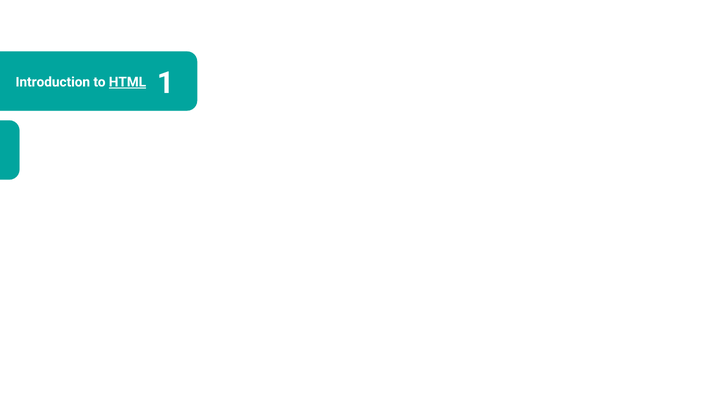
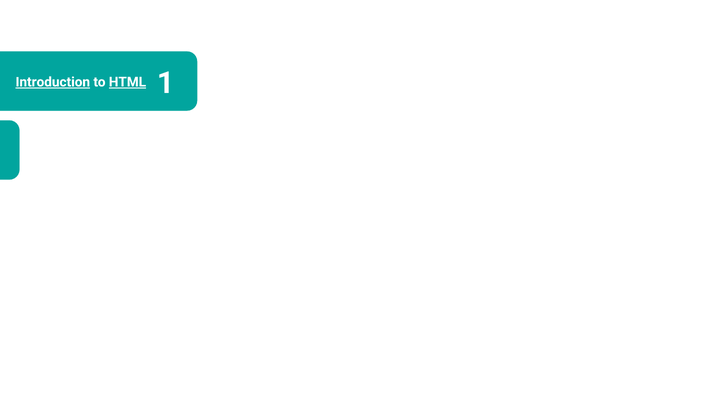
Introduction at (53, 82) underline: none -> present
